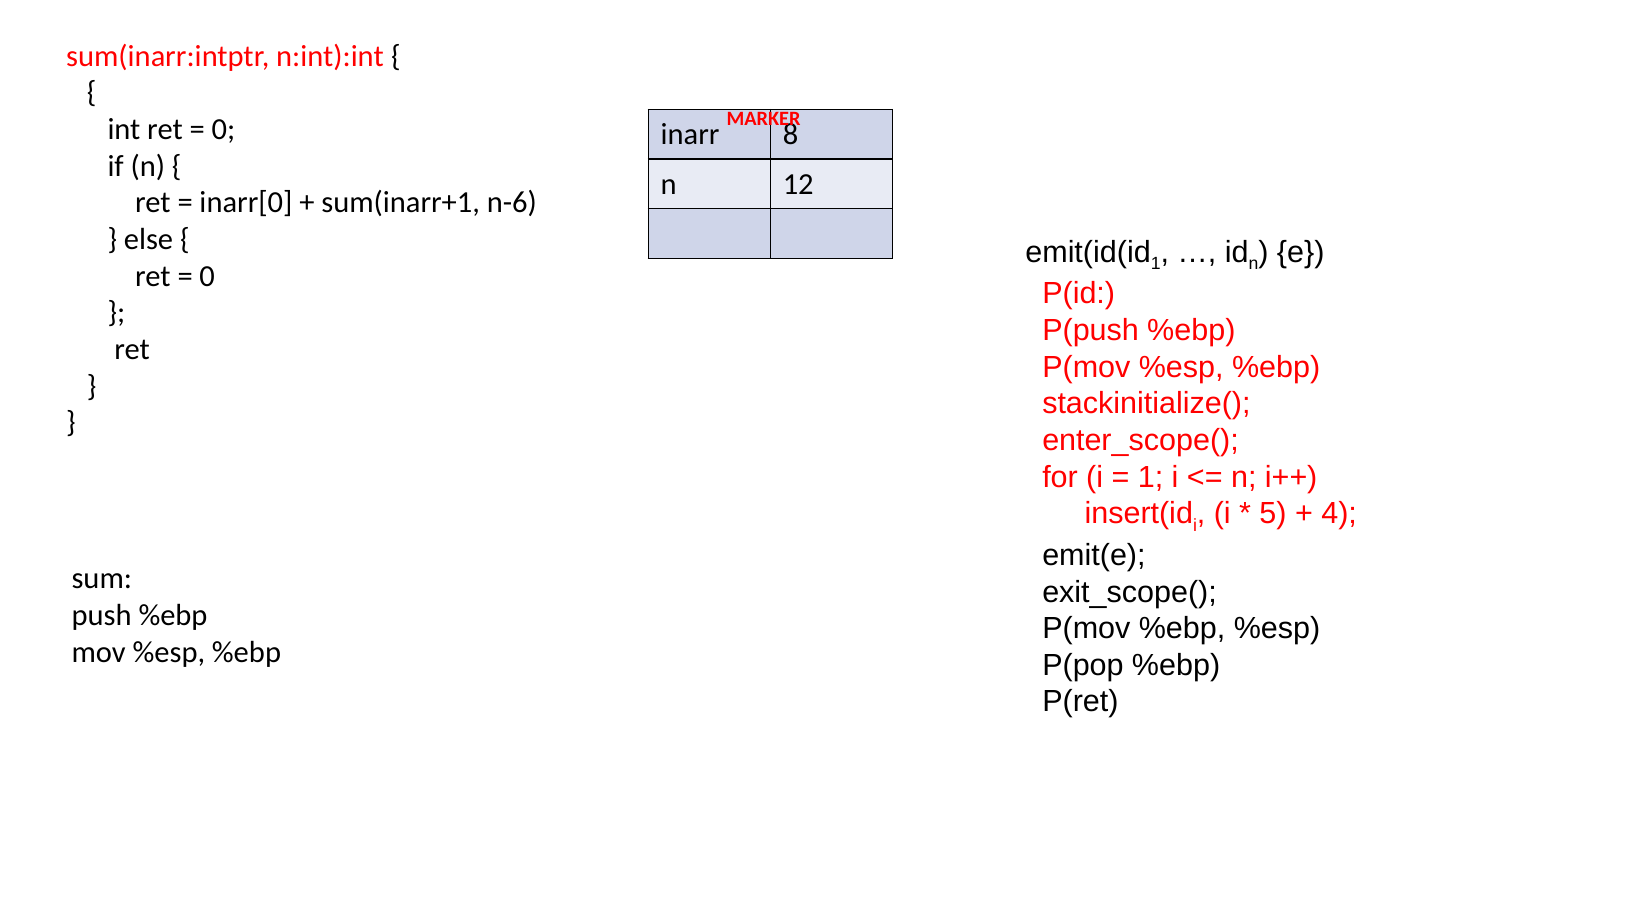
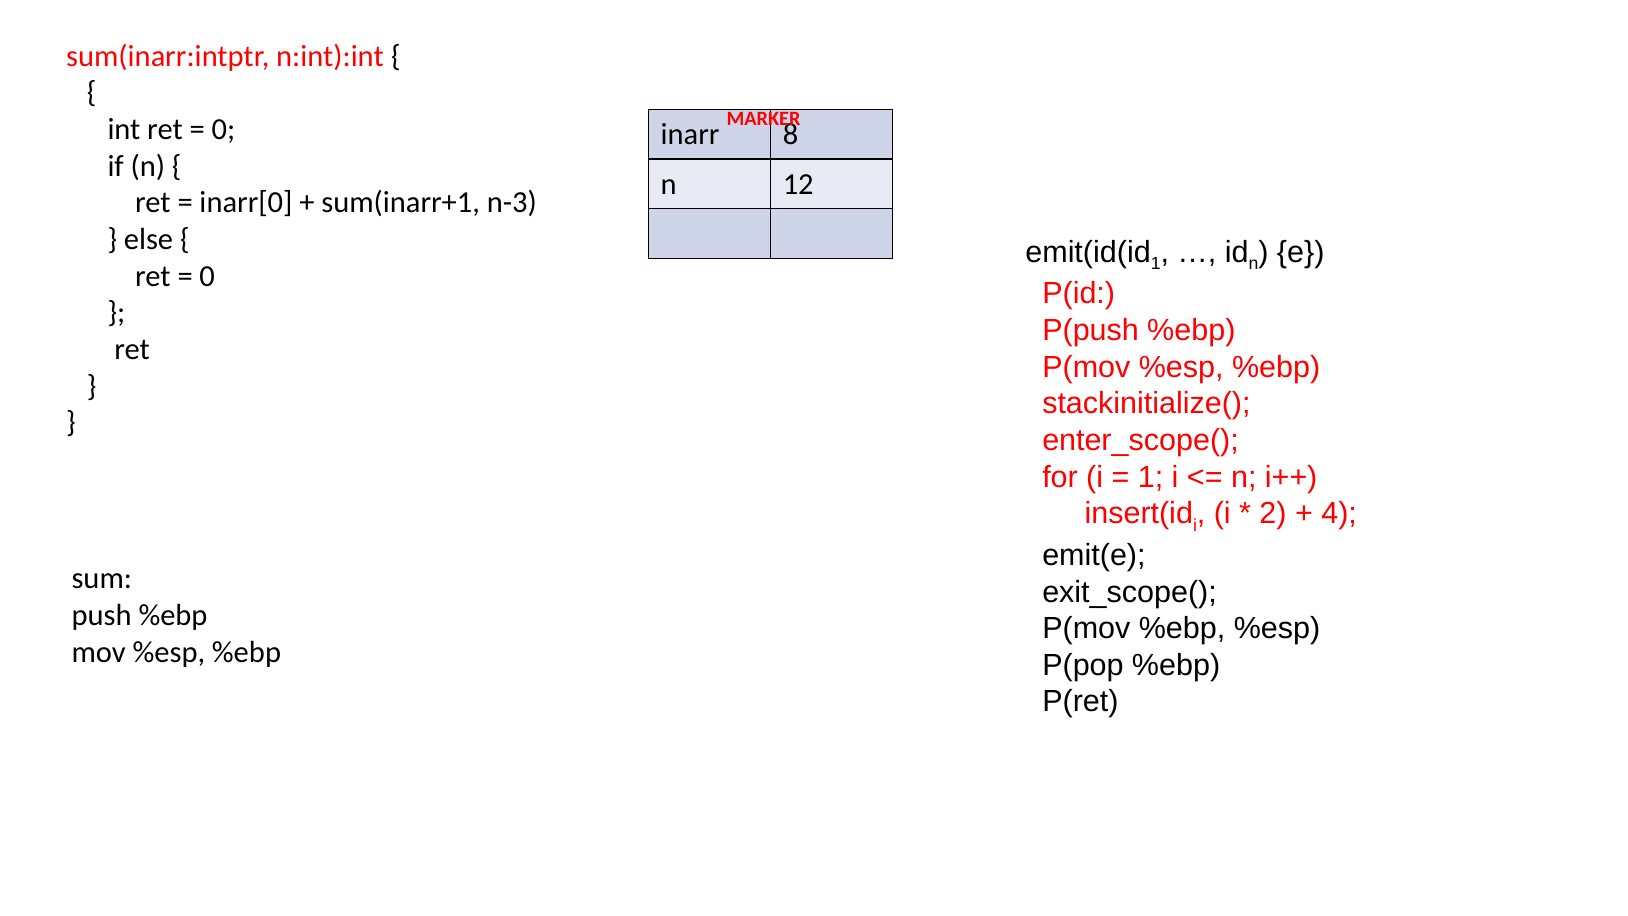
n-6: n-6 -> n-3
5: 5 -> 2
